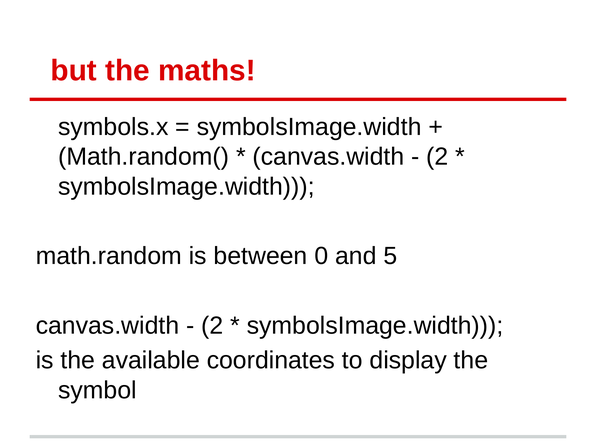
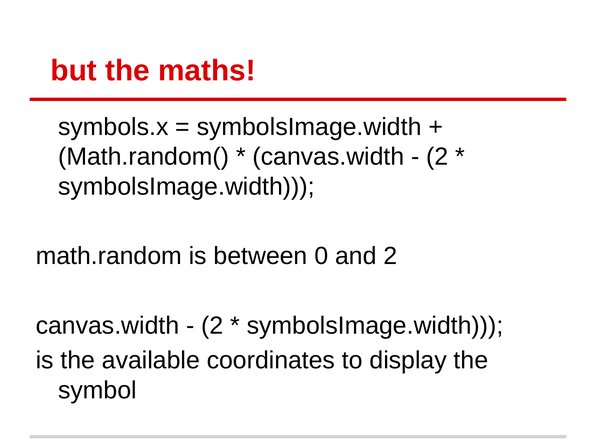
and 5: 5 -> 2
